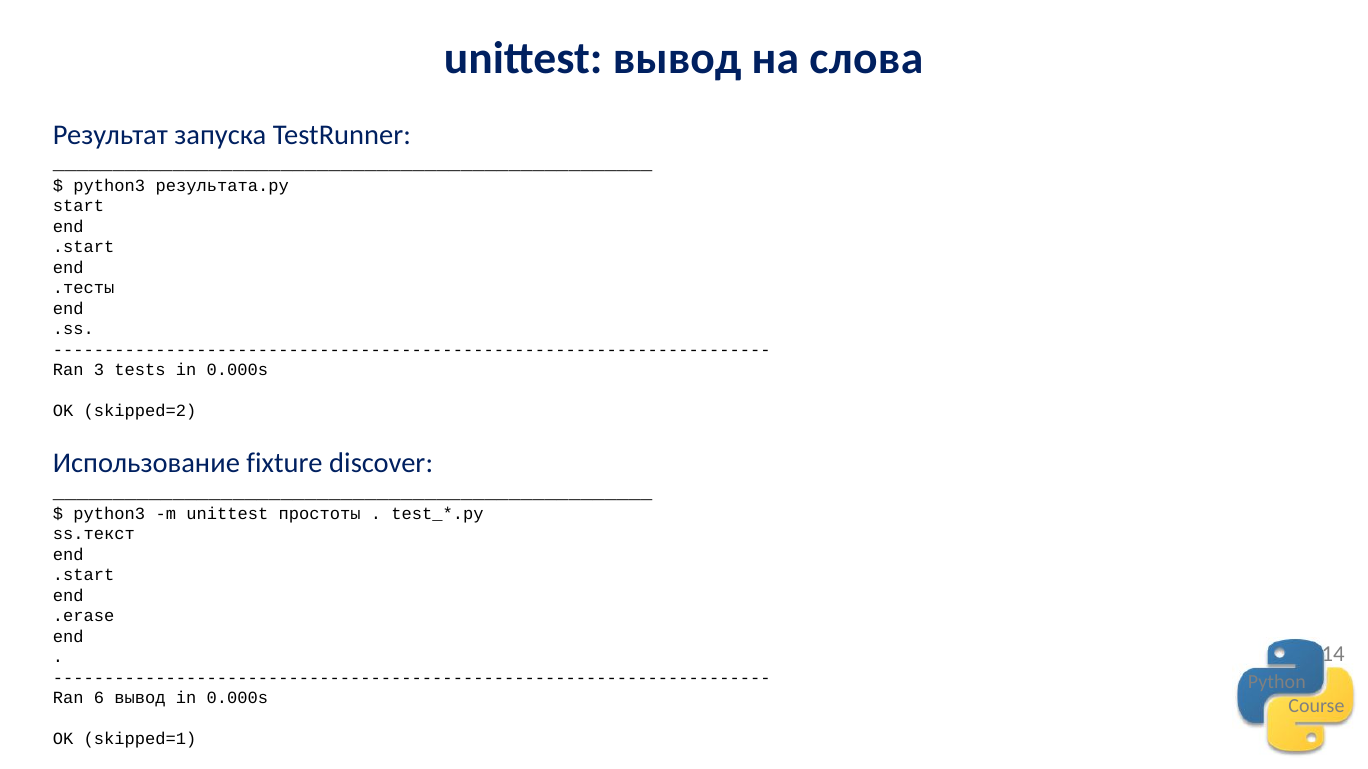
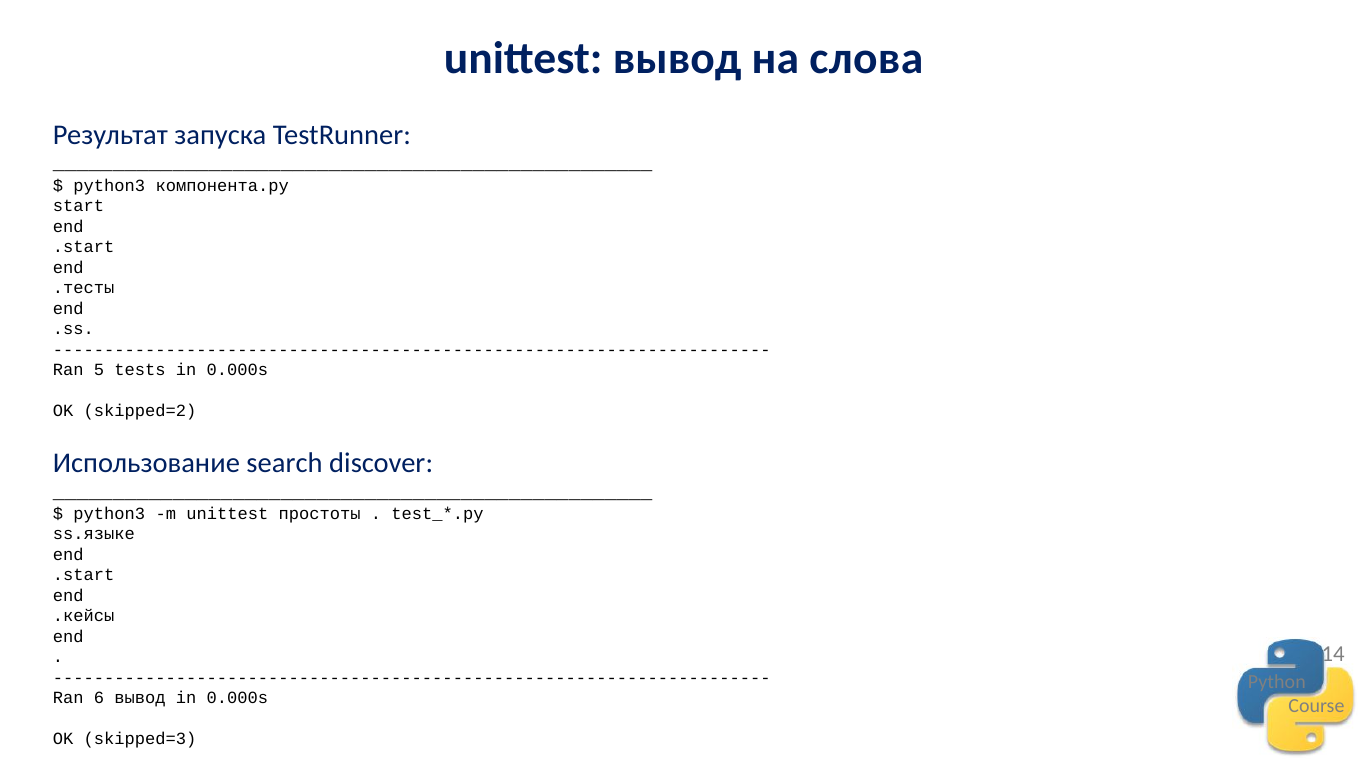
результата.py: результата.py -> компонента.py
3: 3 -> 5
fixture: fixture -> search
ss.текст: ss.текст -> ss.языке
.erase: .erase -> .кейсы
skipped=1: skipped=1 -> skipped=3
